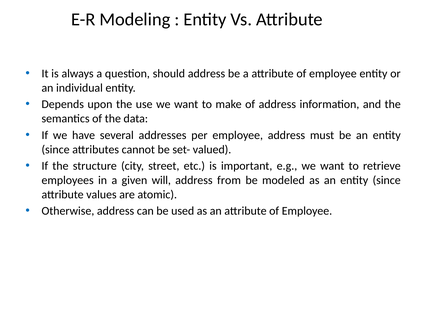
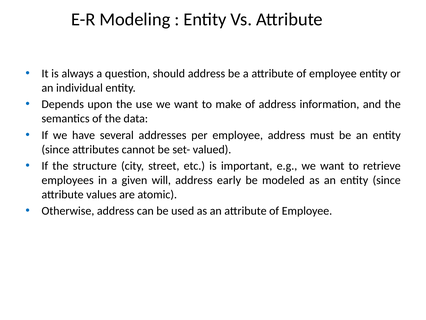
from: from -> early
